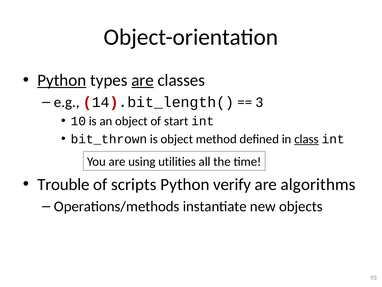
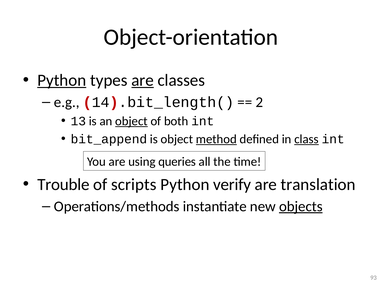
3: 3 -> 2
10: 10 -> 13
object at (131, 121) underline: none -> present
start: start -> both
bit_thrown: bit_thrown -> bit_append
method underline: none -> present
utilities: utilities -> queries
algorithms: algorithms -> translation
objects underline: none -> present
